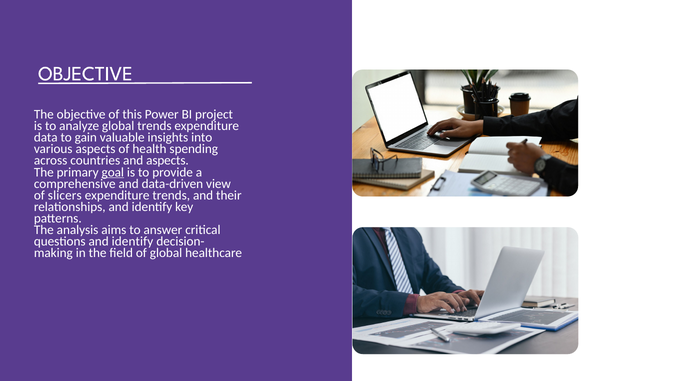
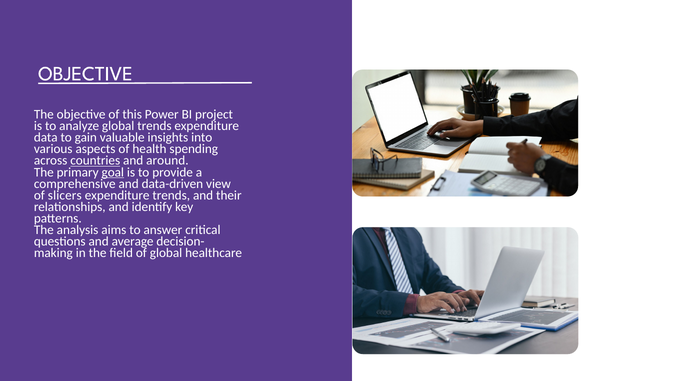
countries underline: none -> present
and aspects: aspects -> around
questions and identify: identify -> average
